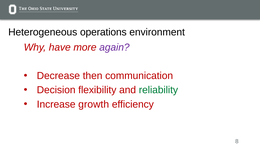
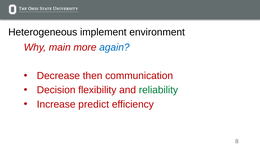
operations: operations -> implement
have: have -> main
again colour: purple -> blue
growth: growth -> predict
